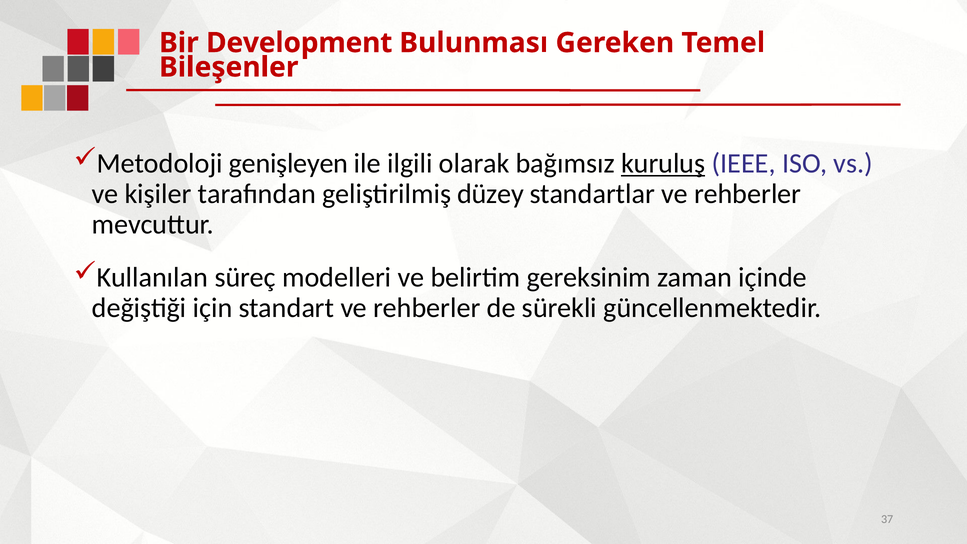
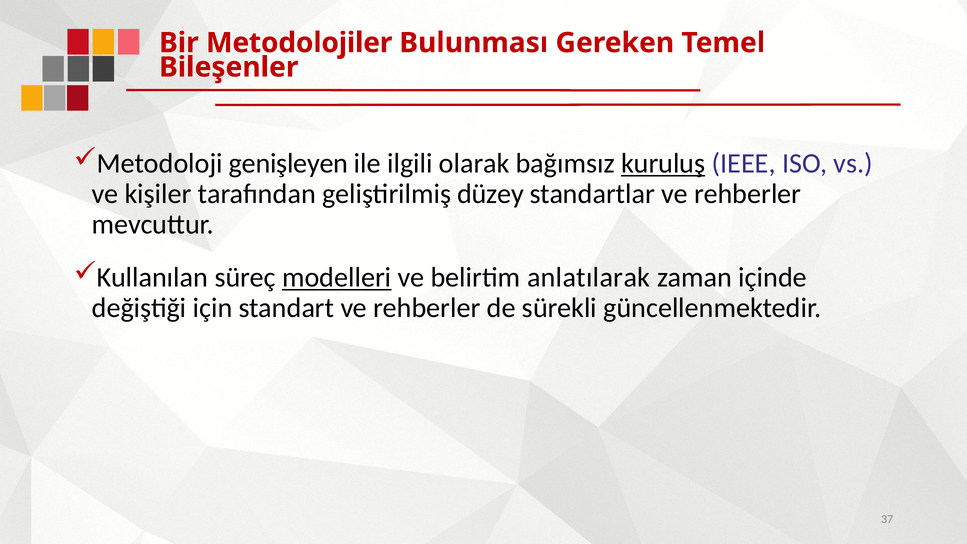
Development: Development -> Metodolojiler
modelleri underline: none -> present
gereksinim: gereksinim -> anlatılarak
